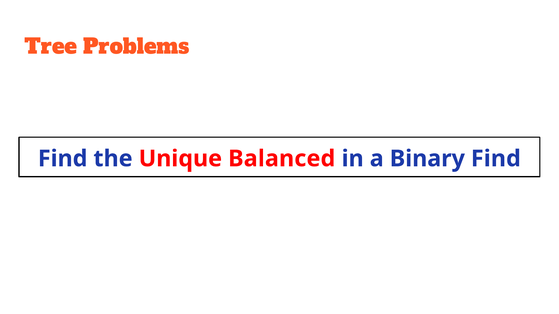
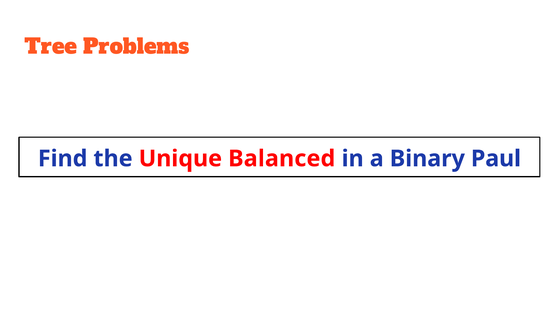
Binary Find: Find -> Paul
